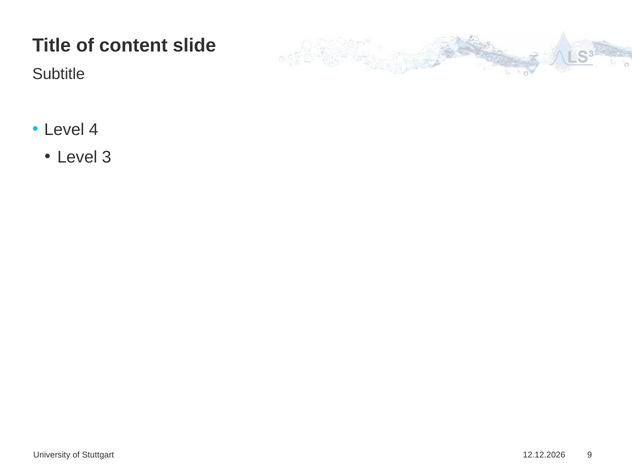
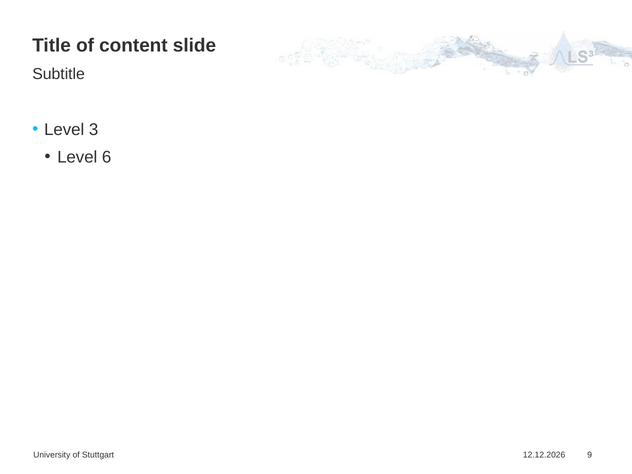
4: 4 -> 3
3: 3 -> 6
